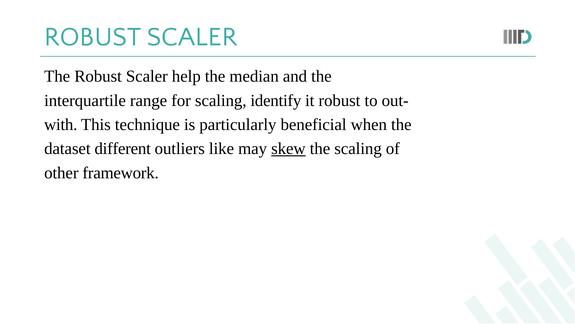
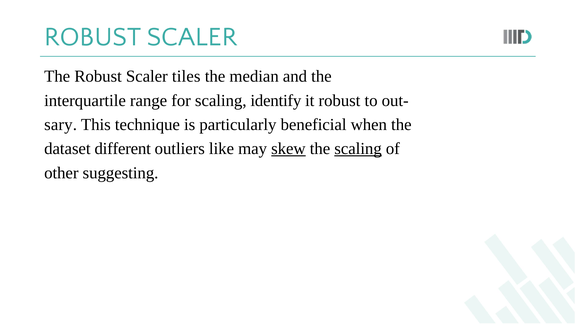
help: help -> tiles
with: with -> sary
scaling at (358, 148) underline: none -> present
framework: framework -> suggesting
